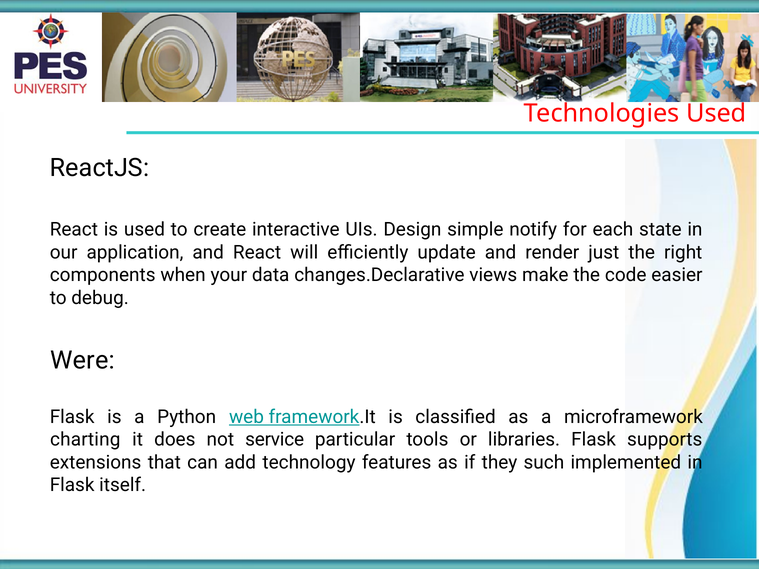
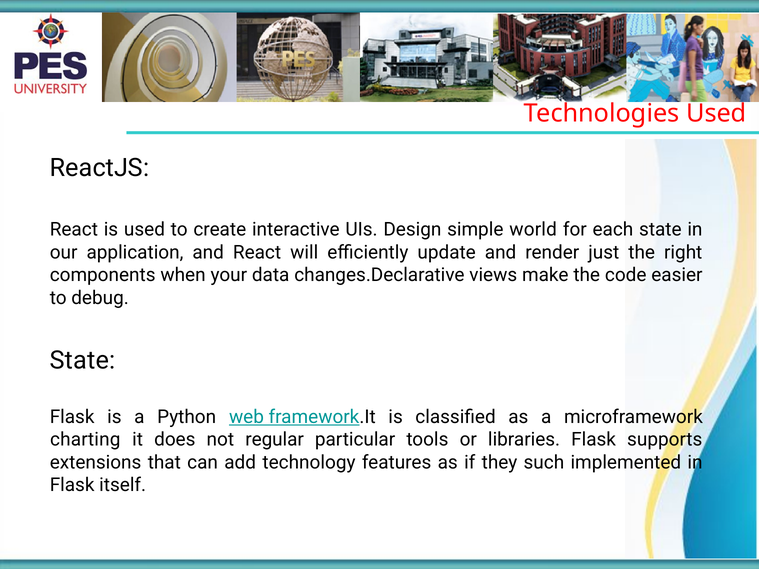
notify: notify -> world
Were at (83, 361): Were -> State
service: service -> regular
